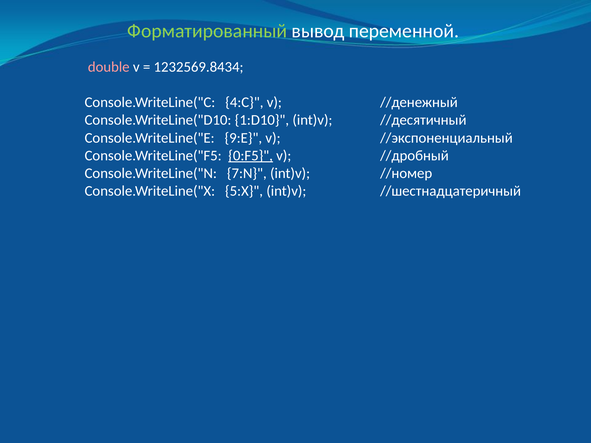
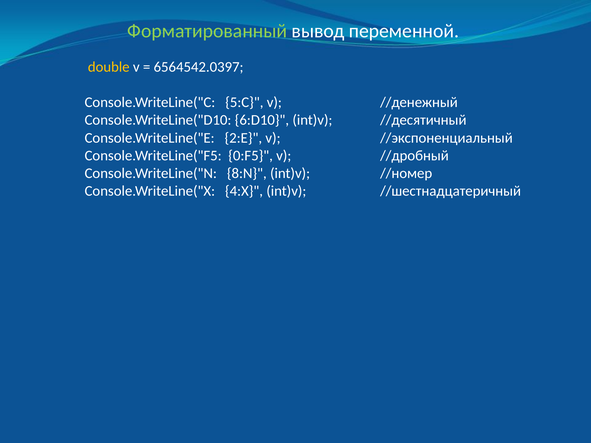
double colour: pink -> yellow
1232569.8434: 1232569.8434 -> 6564542.0397
4:C: 4:C -> 5:C
1:D10: 1:D10 -> 6:D10
9:E: 9:E -> 2:E
0:F5 underline: present -> none
7:N: 7:N -> 8:N
5:X: 5:X -> 4:X
